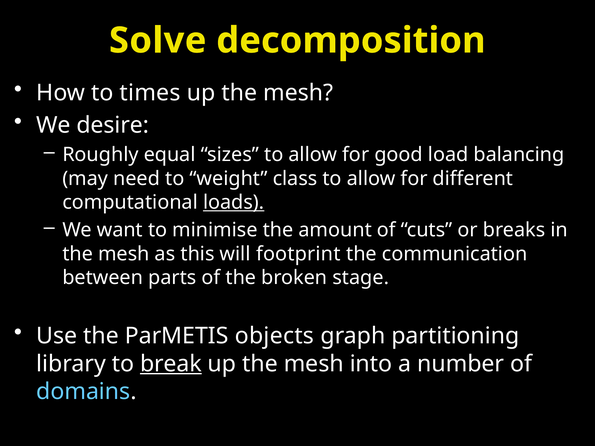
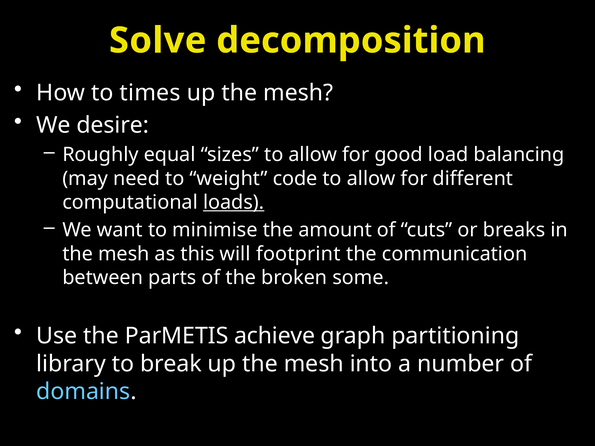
class: class -> code
stage: stage -> some
objects: objects -> achieve
break underline: present -> none
